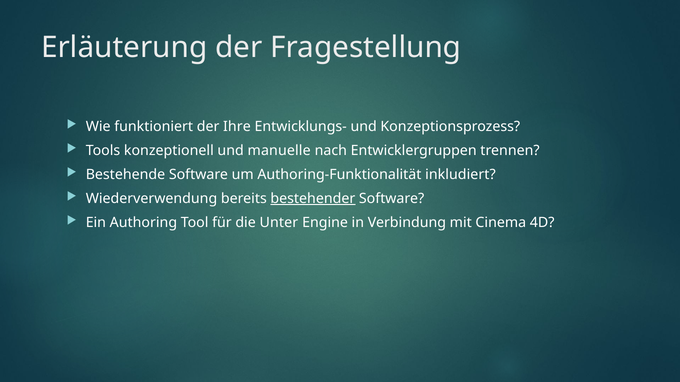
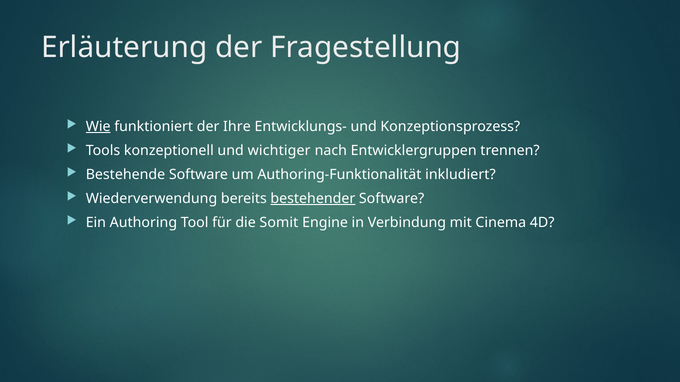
Wie underline: none -> present
manuelle: manuelle -> wichtiger
Unter: Unter -> Somit
